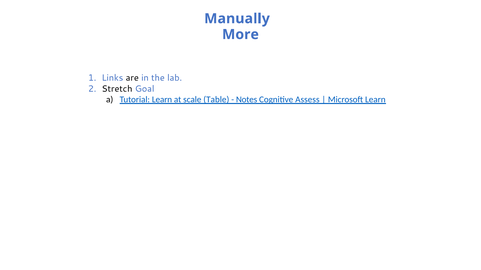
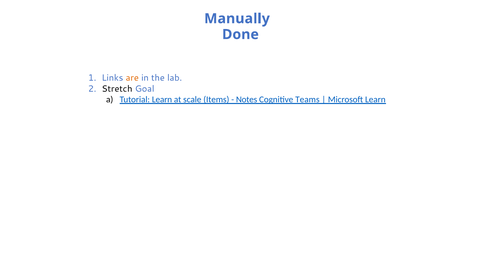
More: More -> Done
are colour: black -> orange
Table: Table -> Items
Assess: Assess -> Teams
